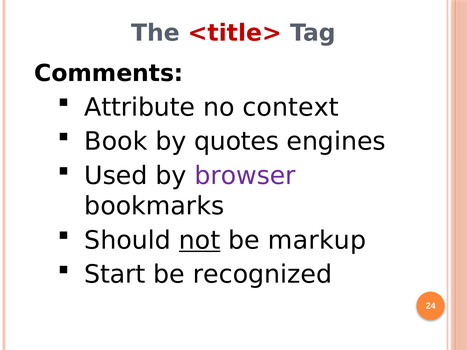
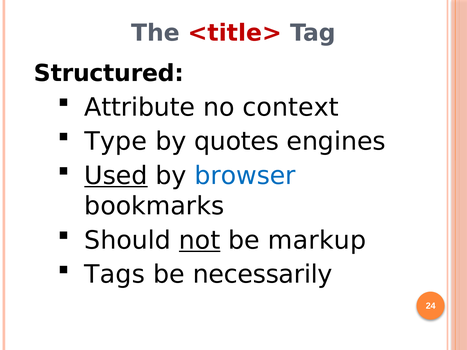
Comments: Comments -> Structured
Book: Book -> Type
Used underline: none -> present
browser colour: purple -> blue
Start: Start -> Tags
recognized: recognized -> necessarily
